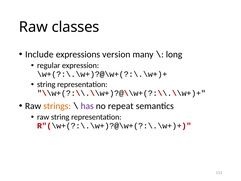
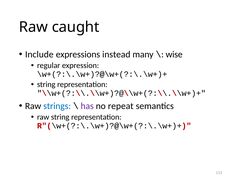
classes: classes -> caught
version: version -> instead
long: long -> wise
strings colour: orange -> blue
